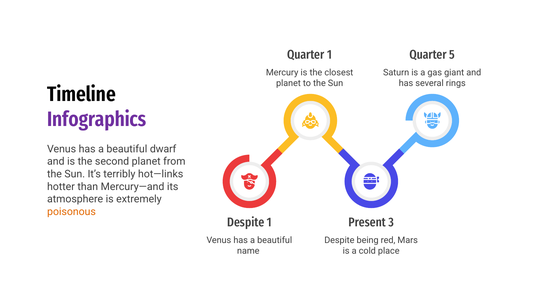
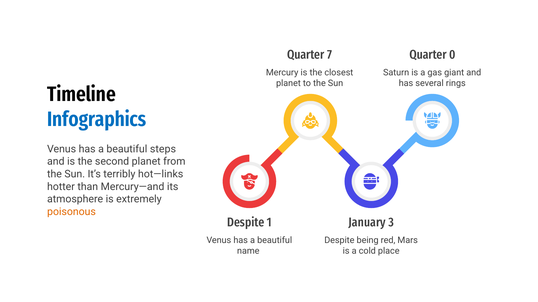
Quarter 1: 1 -> 7
5: 5 -> 0
Infographics colour: purple -> blue
dwarf: dwarf -> steps
Present: Present -> January
